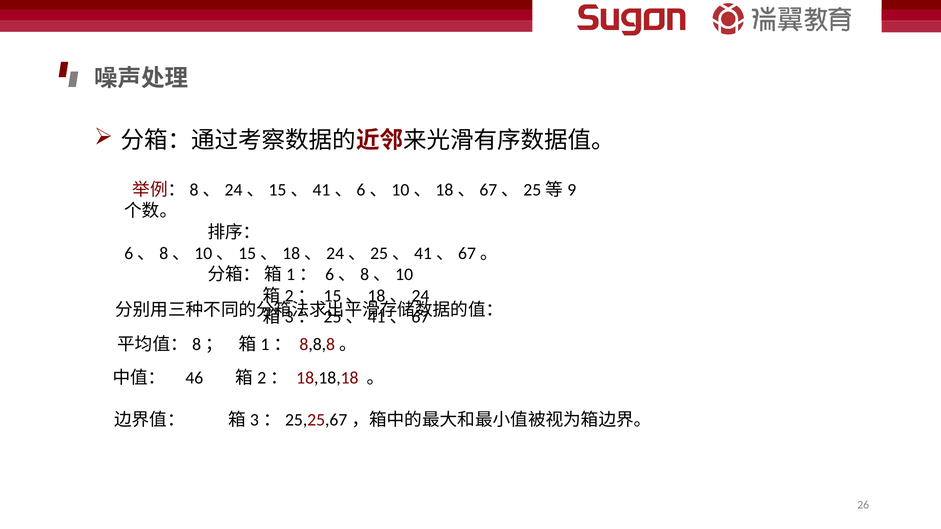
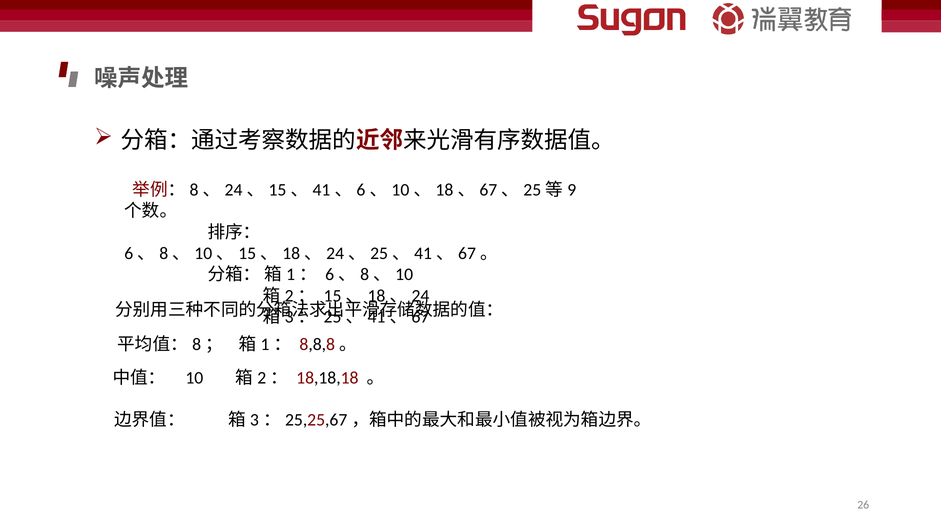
46: 46 -> 10
